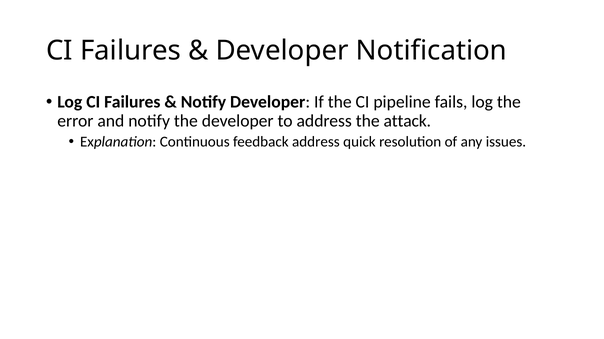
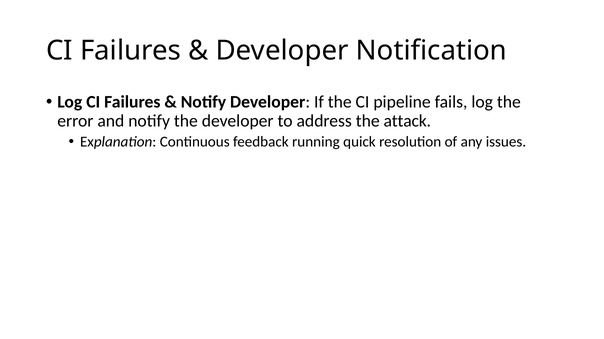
feedback address: address -> running
